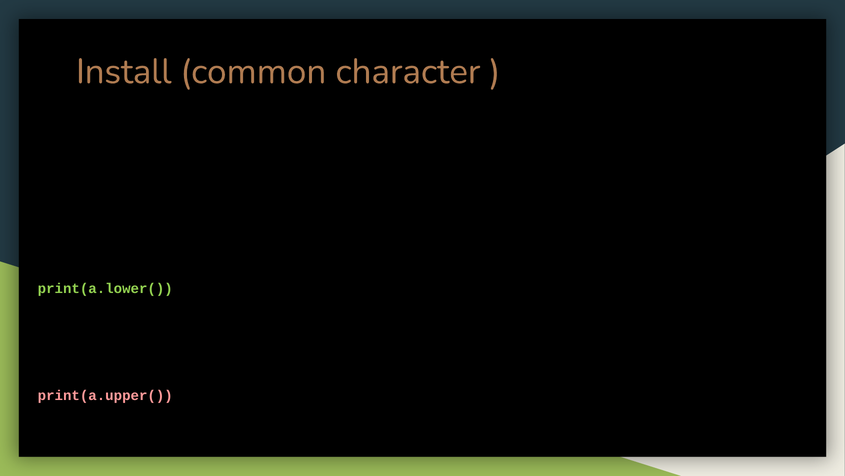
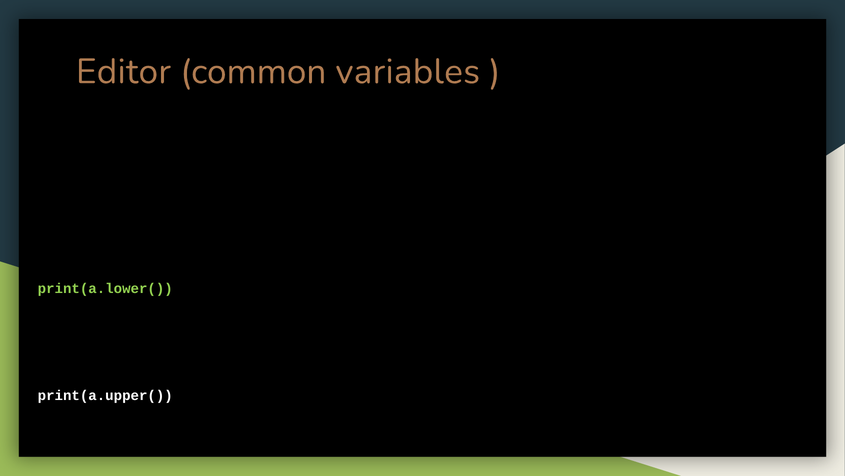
Install: Install -> Editor
character: character -> variables
print(a.upper( colour: pink -> white
